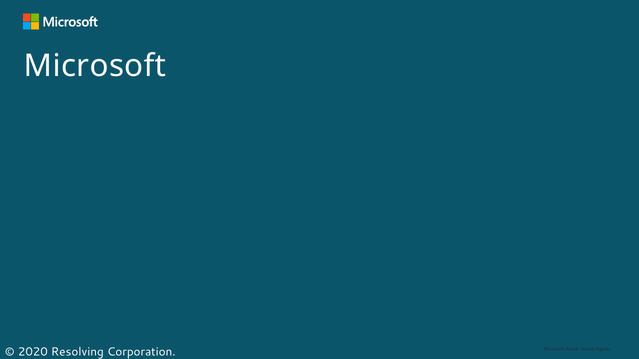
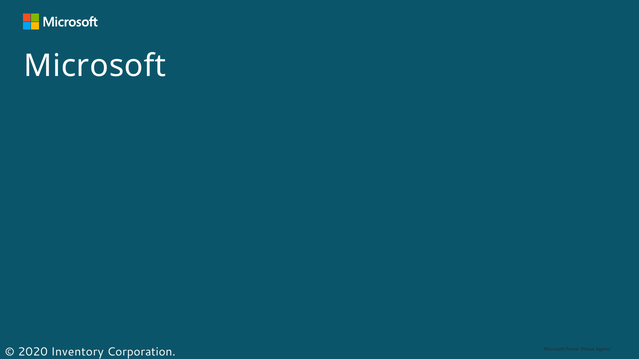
Resolving: Resolving -> Inventory
